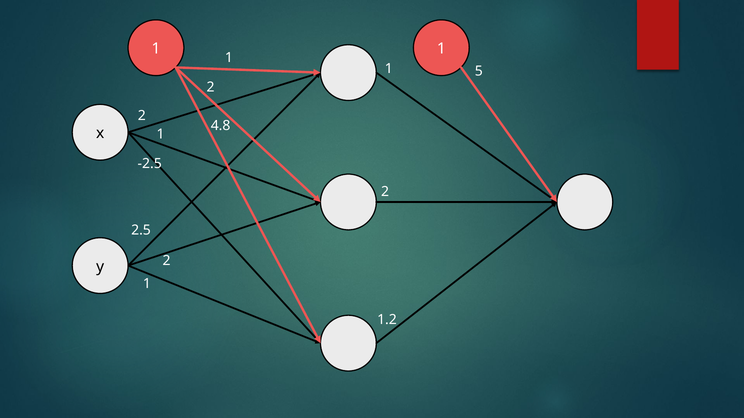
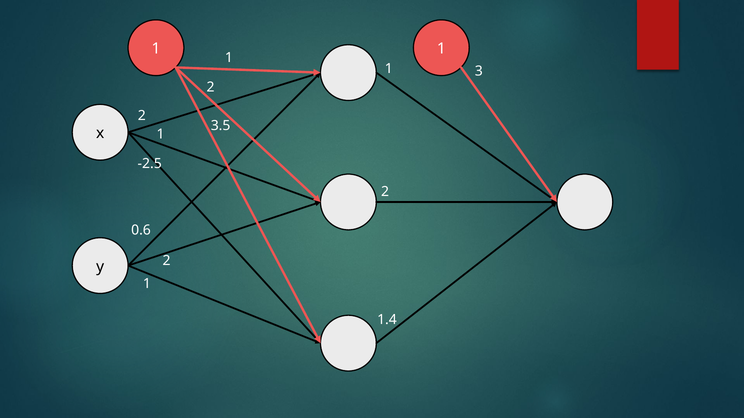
5: 5 -> 3
4.8: 4.8 -> 3.5
2.5: 2.5 -> 0.6
1.2: 1.2 -> 1.4
